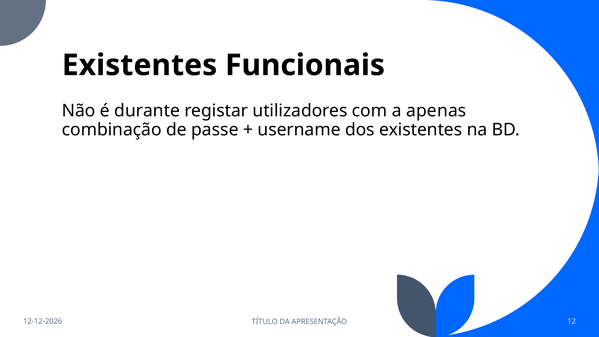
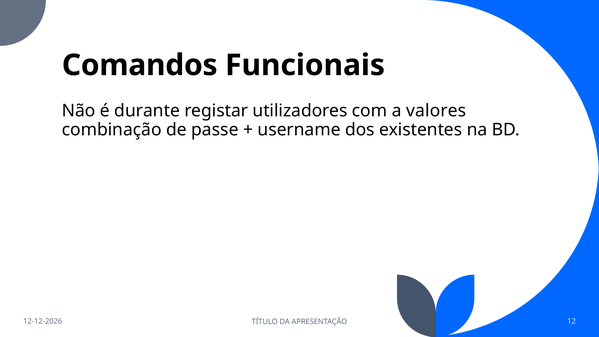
Existentes at (140, 65): Existentes -> Comandos
apenas: apenas -> valores
